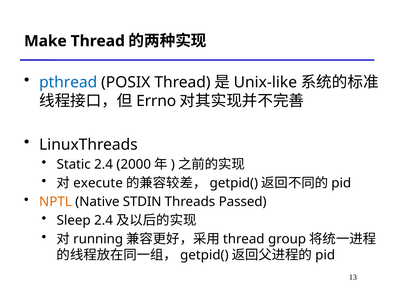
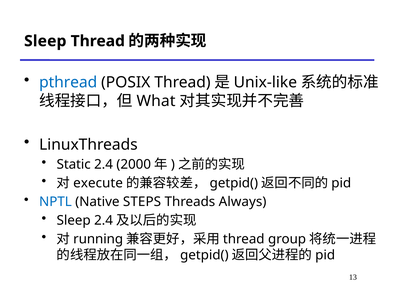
Make at (45, 41): Make -> Sleep
Errno: Errno -> What
NPTL colour: orange -> blue
STDIN: STDIN -> STEPS
Passed: Passed -> Always
